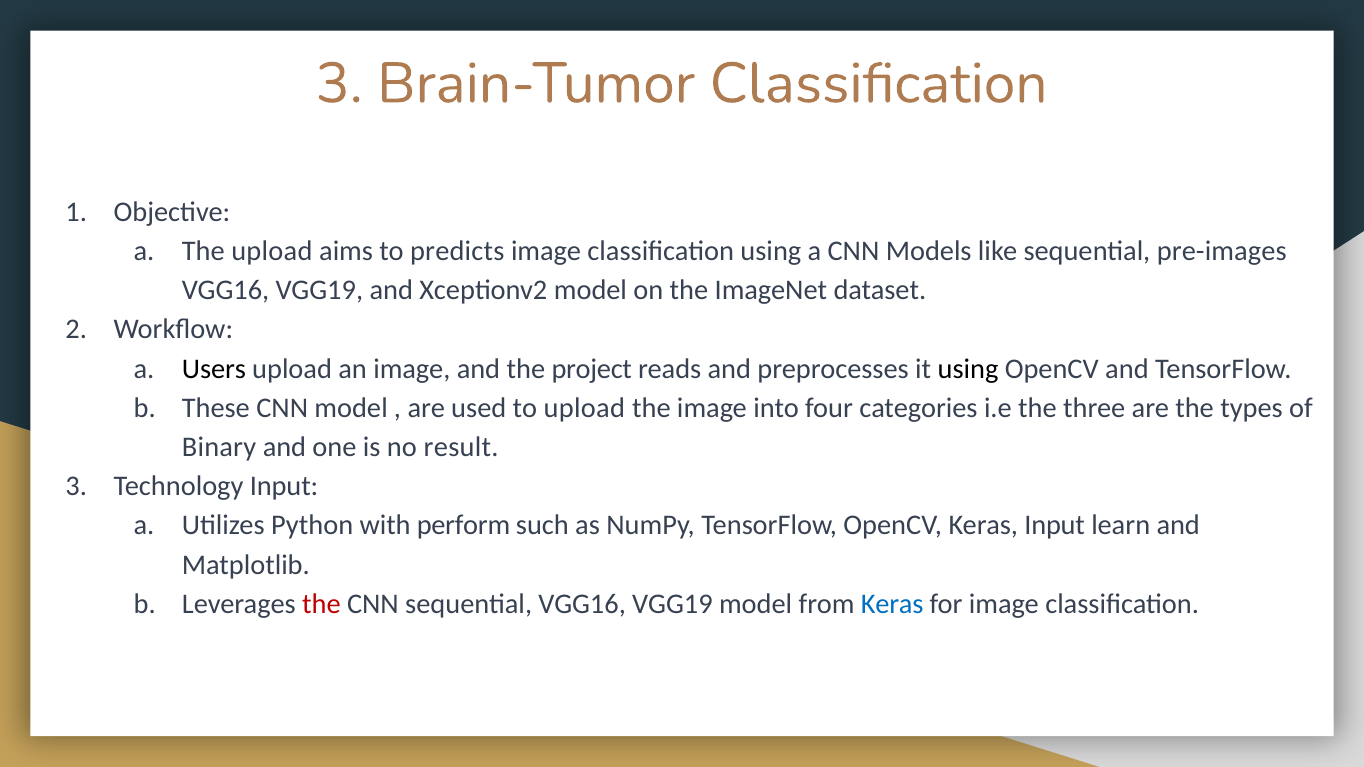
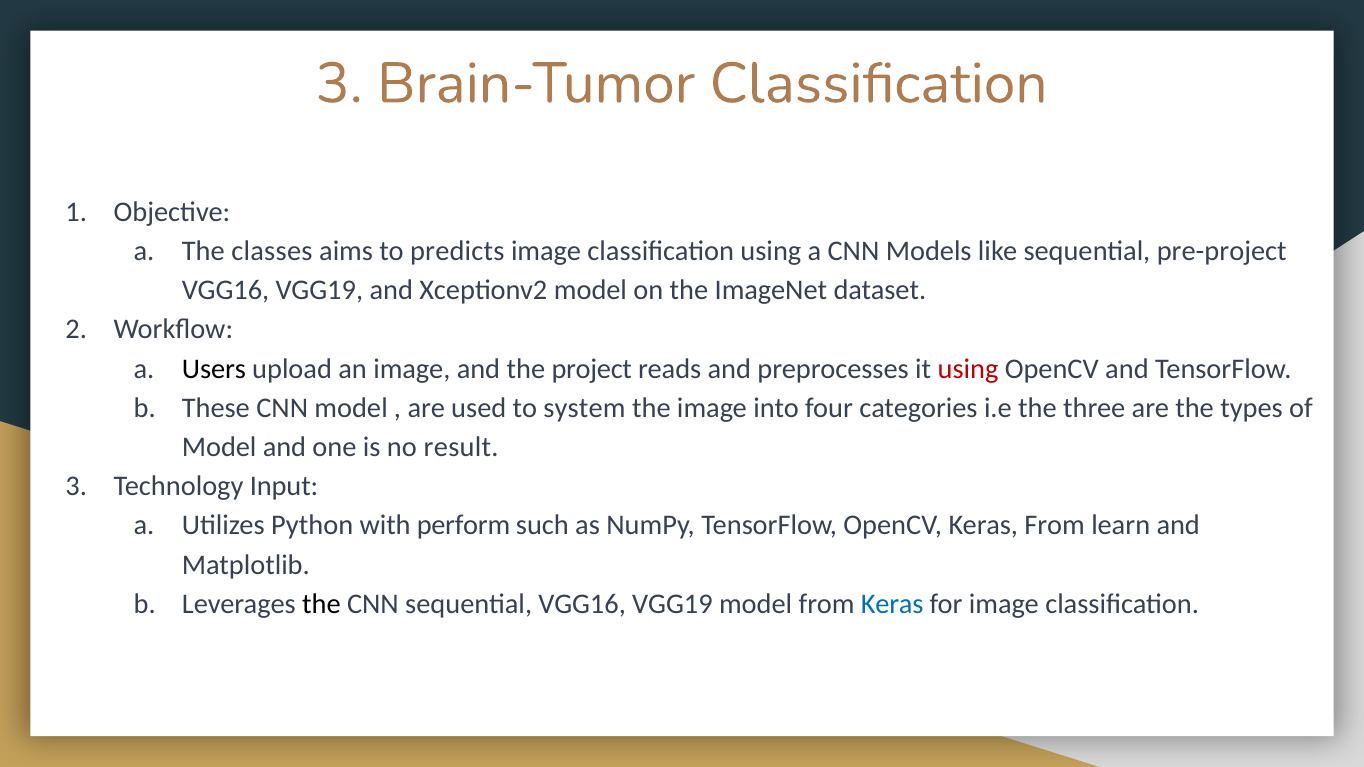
The upload: upload -> classes
pre-images: pre-images -> pre-project
using at (968, 369) colour: black -> red
to upload: upload -> system
Binary at (219, 447): Binary -> Model
Keras Input: Input -> From
the at (321, 604) colour: red -> black
